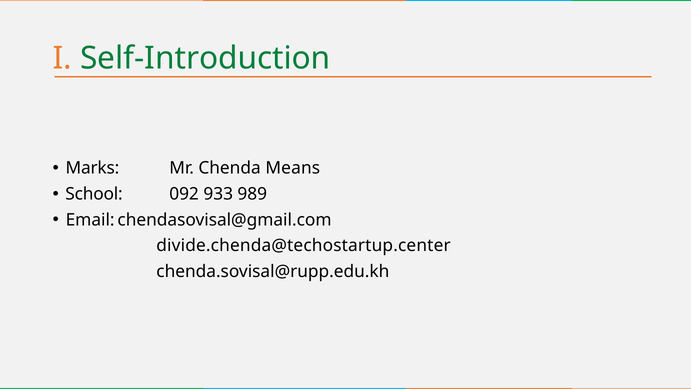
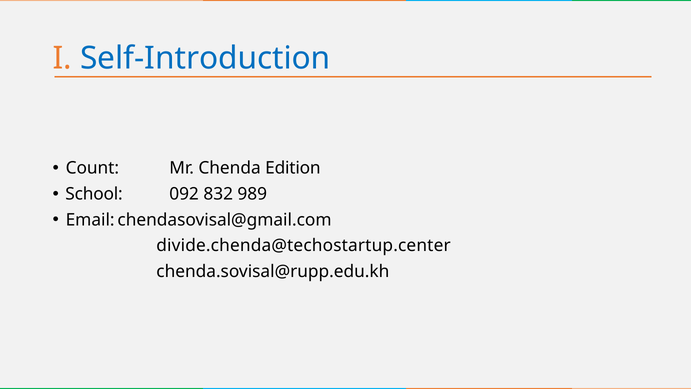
Self-Introduction colour: green -> blue
Marks: Marks -> Count
Means: Means -> Edition
933: 933 -> 832
